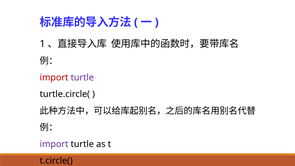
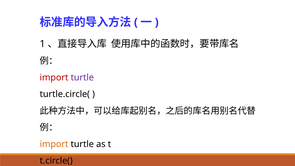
import at (54, 144) colour: purple -> orange
